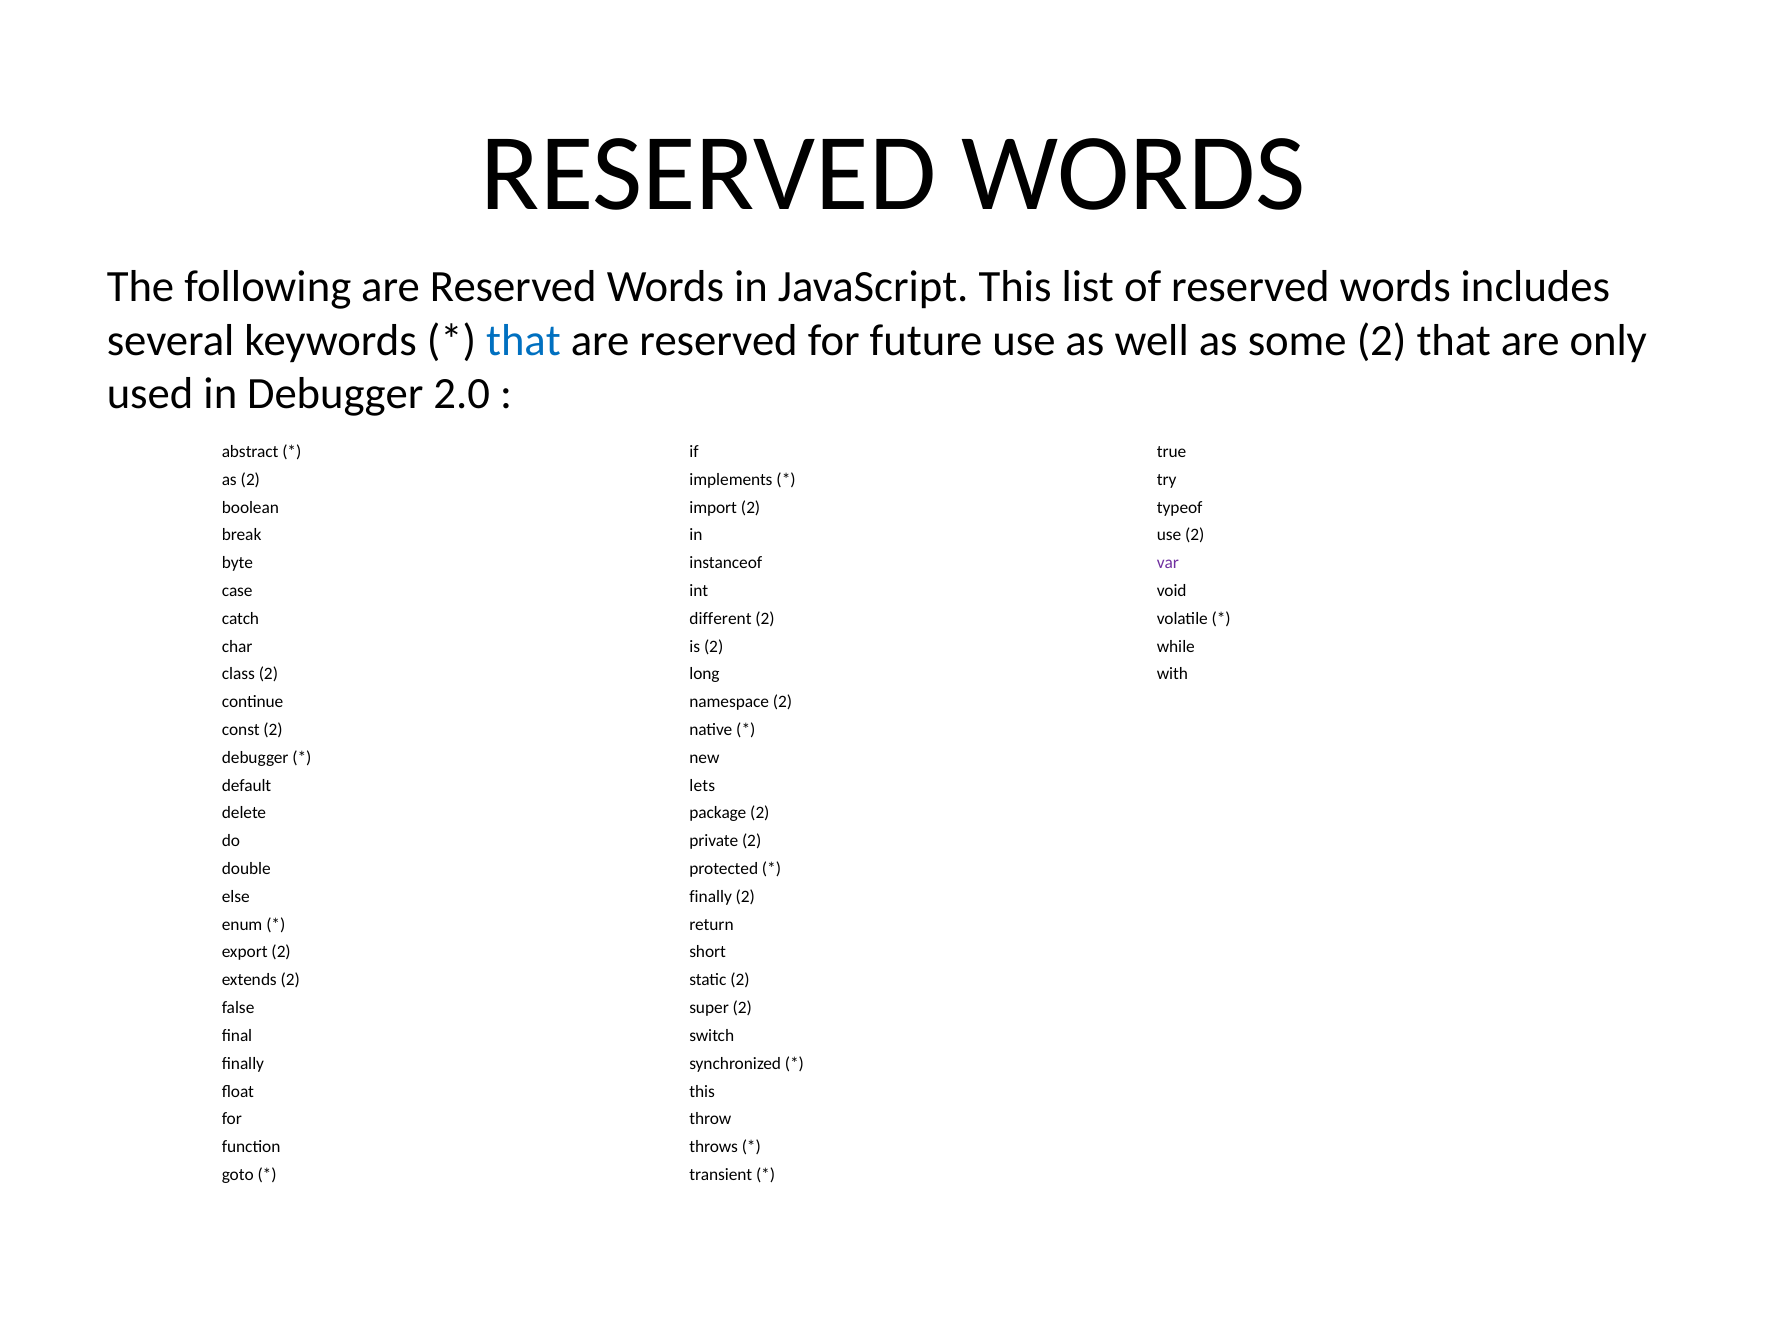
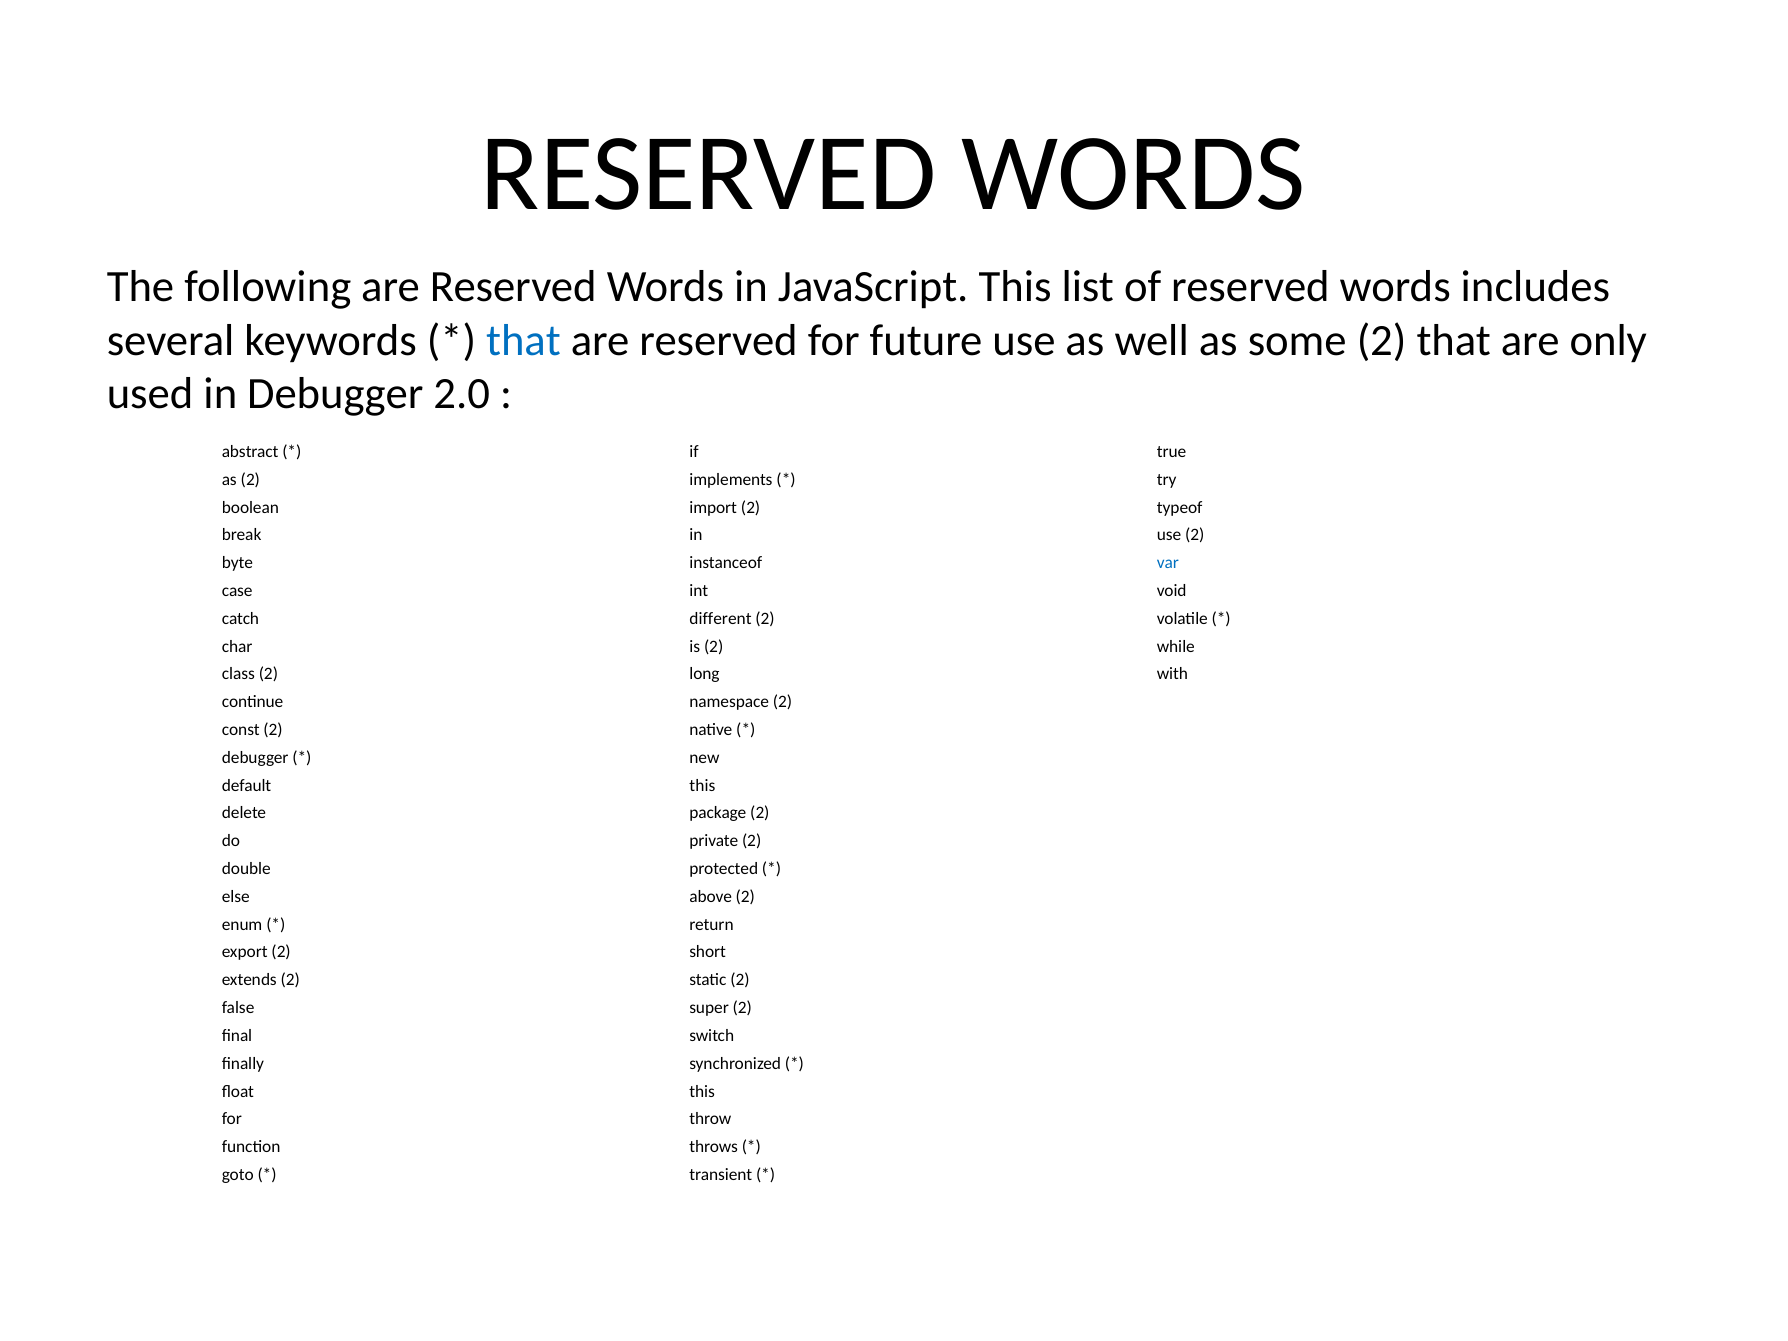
var colour: purple -> blue
lets at (702, 785): lets -> this
finally at (711, 897): finally -> above
